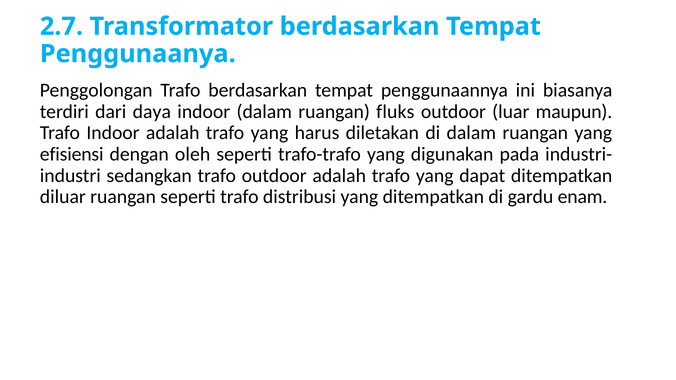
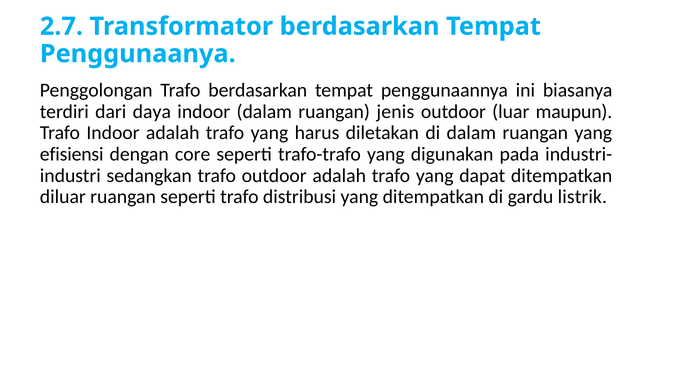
fluks: fluks -> jenis
oleh: oleh -> core
enam: enam -> listrik
